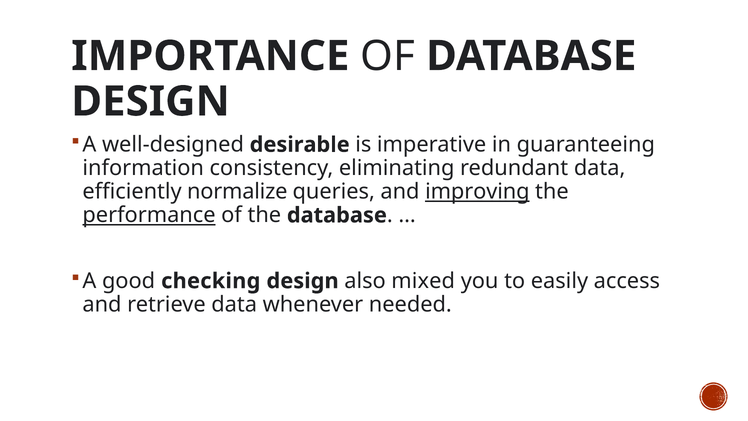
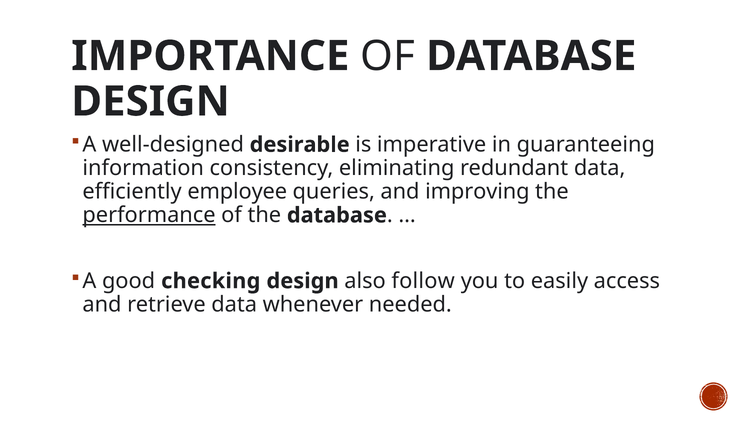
normalize: normalize -> employee
improving underline: present -> none
mixed: mixed -> follow
